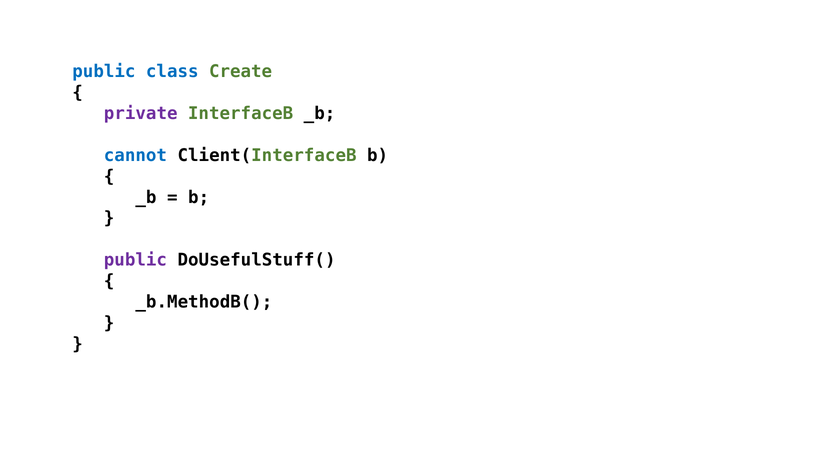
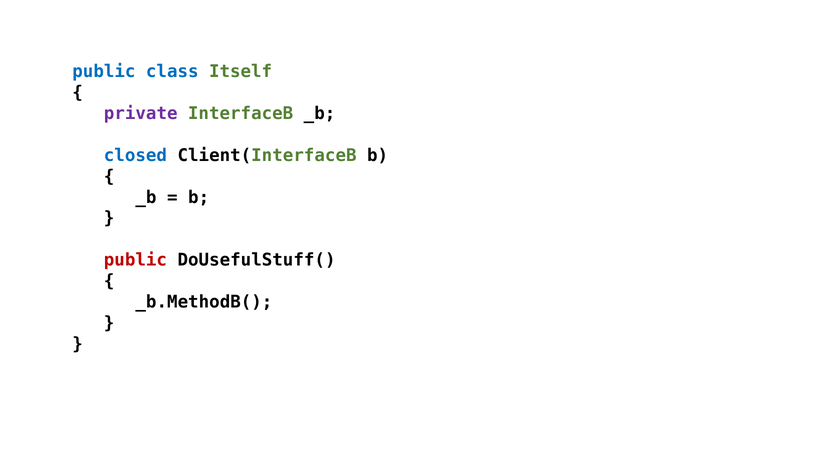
Create: Create -> Itself
cannot: cannot -> closed
public at (135, 260) colour: purple -> red
